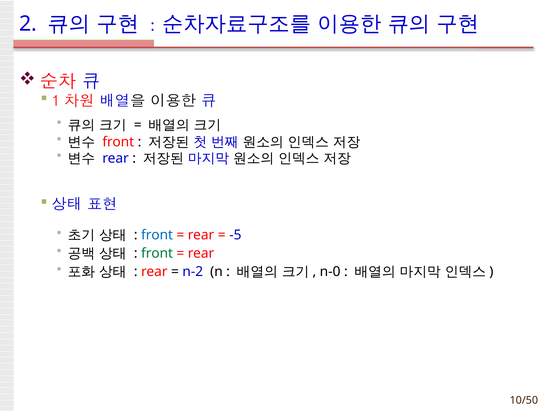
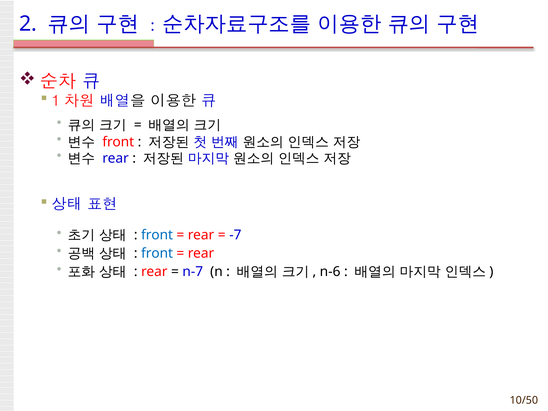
-5: -5 -> -7
front at (157, 253) colour: green -> blue
n-2: n-2 -> n-7
n-0: n-0 -> n-6
